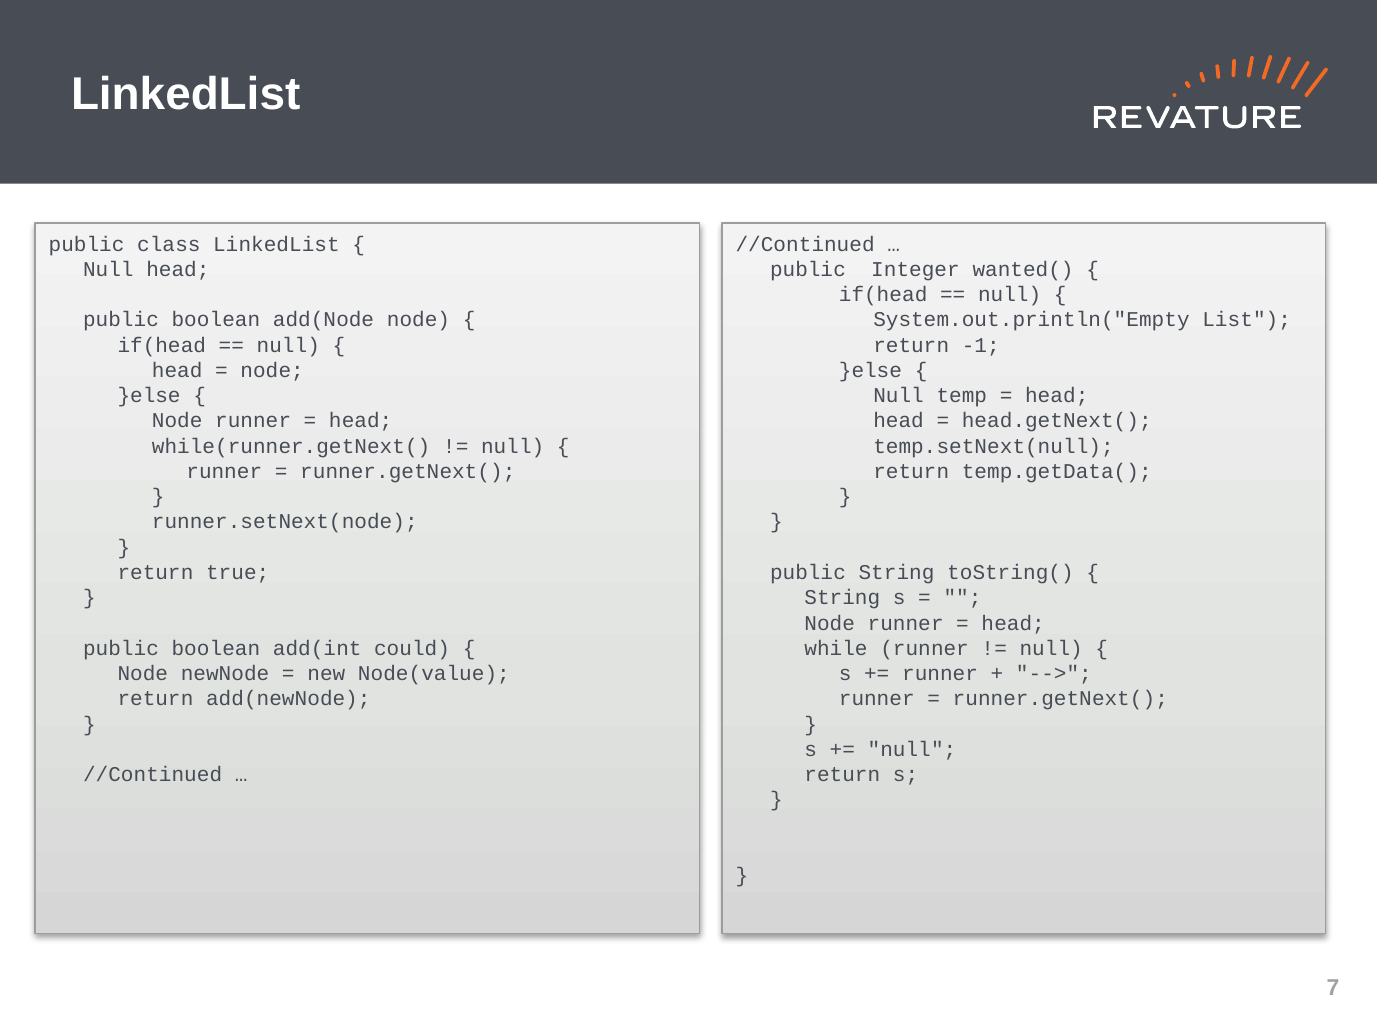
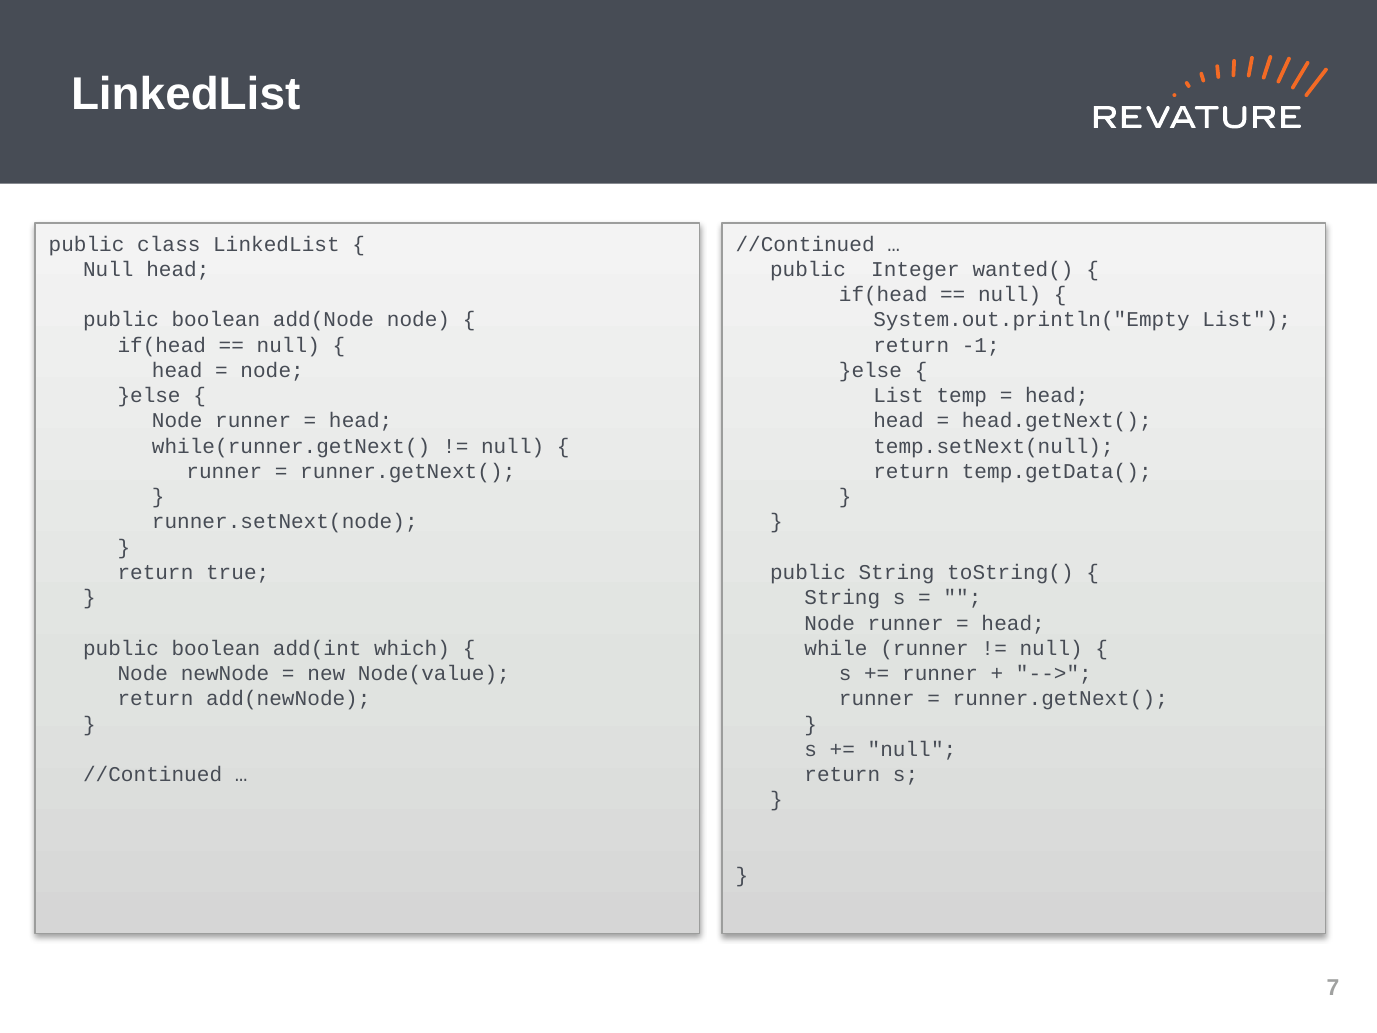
Null at (899, 396): Null -> List
could: could -> which
